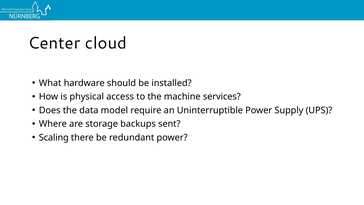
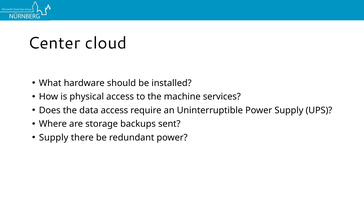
data model: model -> access
Scaling at (54, 137): Scaling -> Supply
